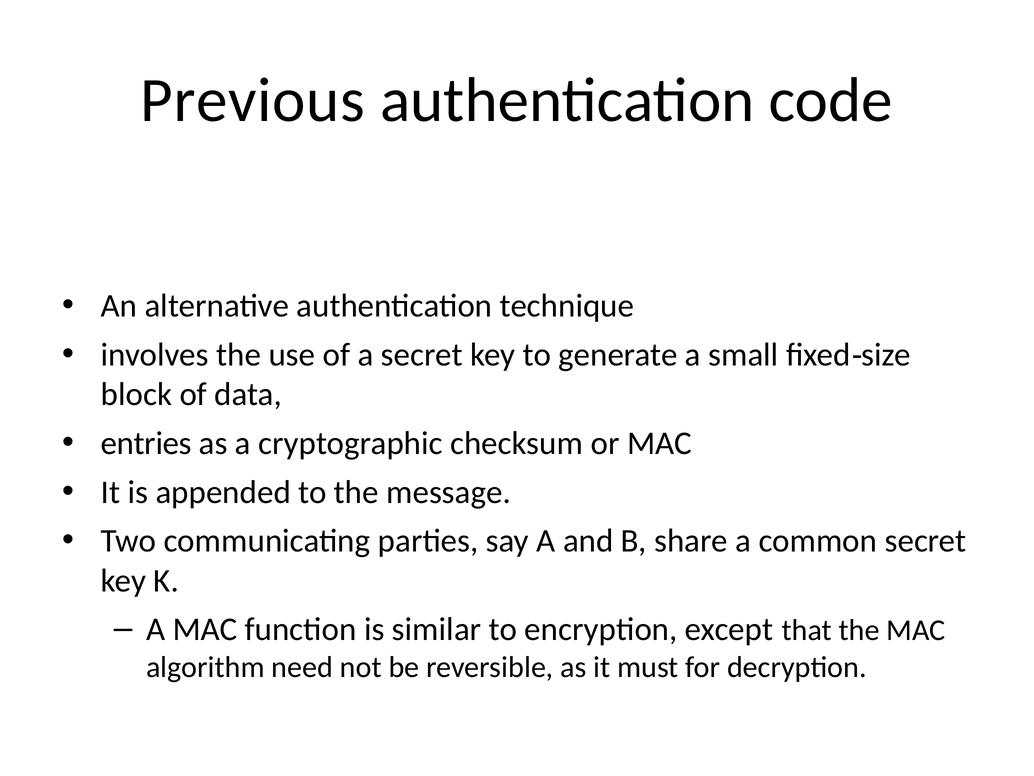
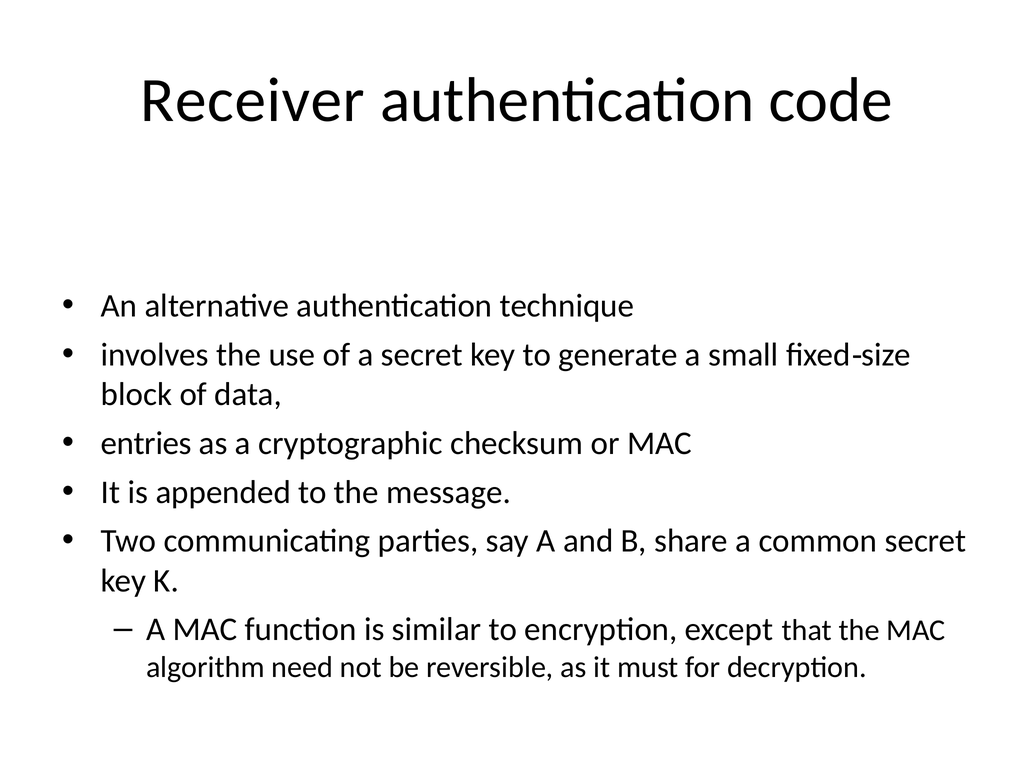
Previous: Previous -> Receiver
